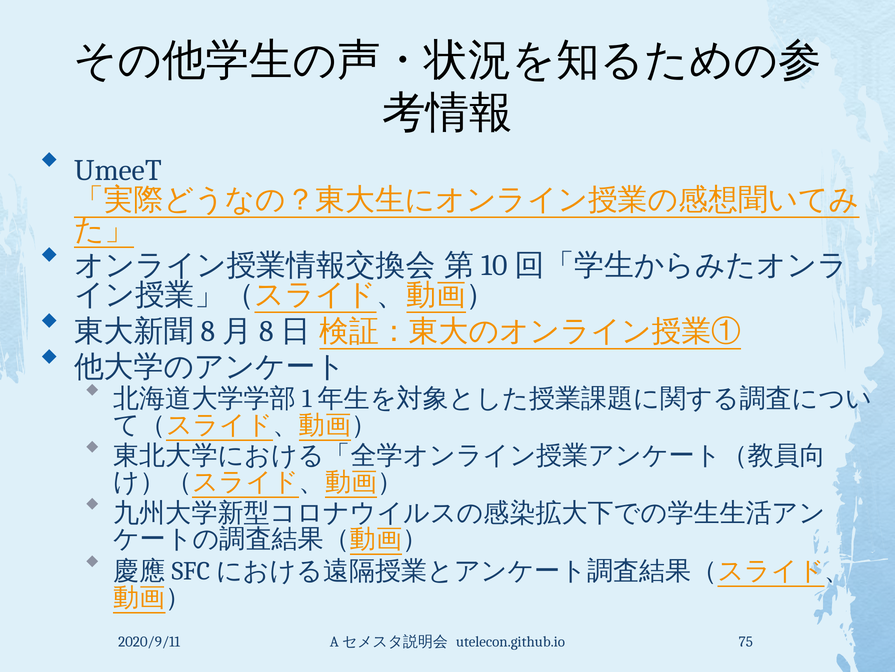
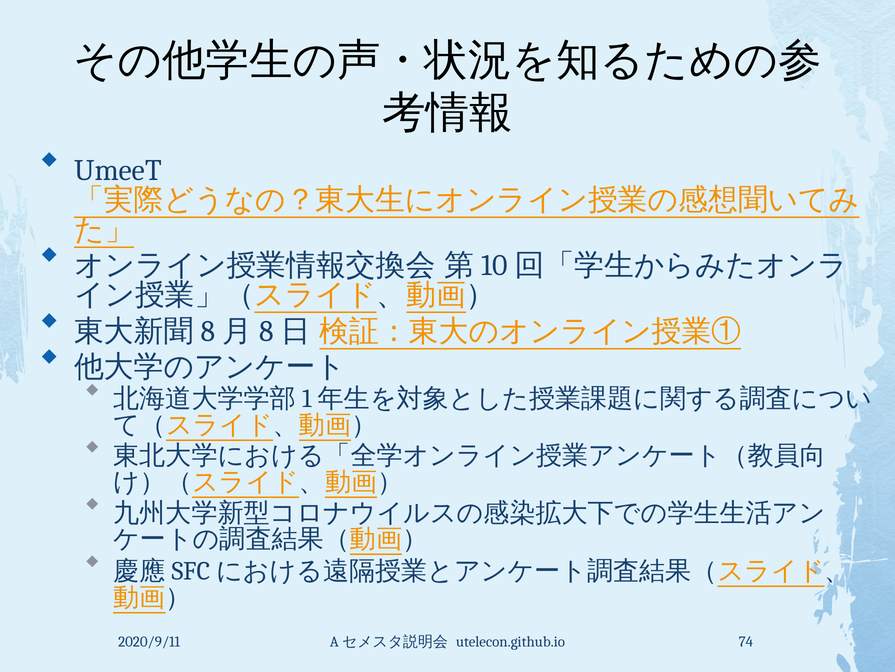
75: 75 -> 74
